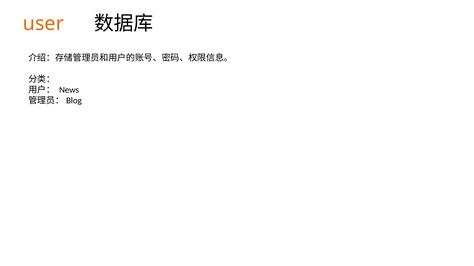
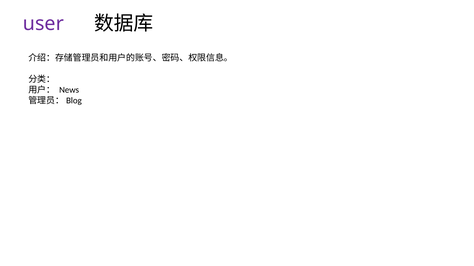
user colour: orange -> purple
